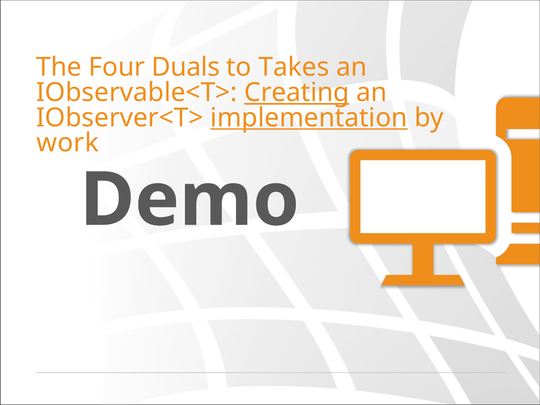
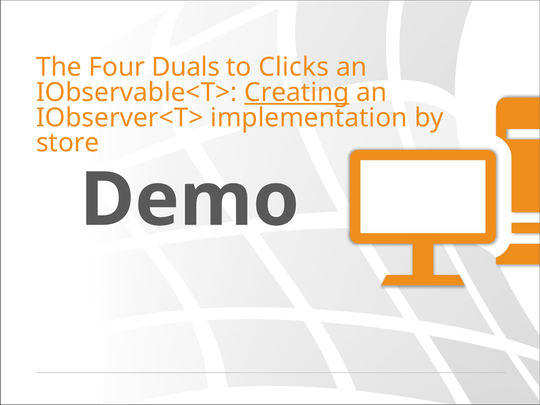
Takes: Takes -> Clicks
implementation underline: present -> none
work: work -> store
